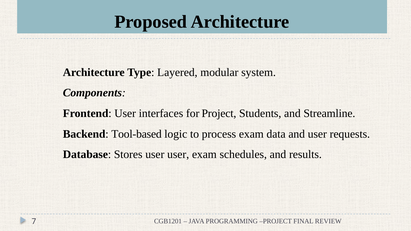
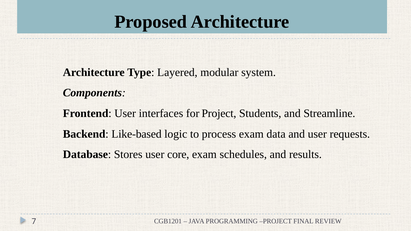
Tool-based: Tool-based -> Like-based
user user: user -> core
